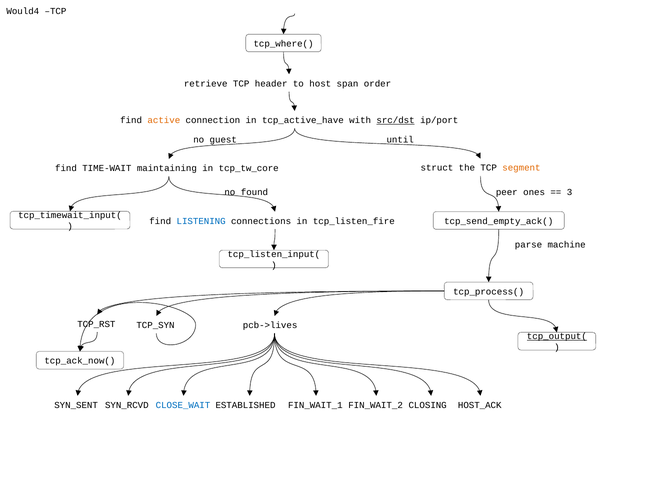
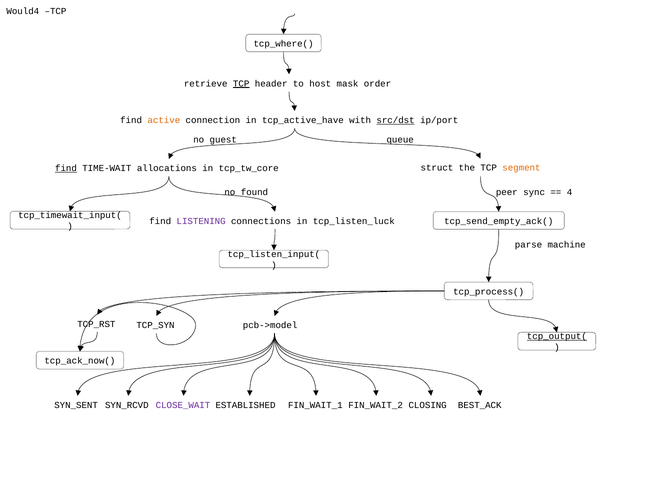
TCP at (241, 84) underline: none -> present
span: span -> mask
until: until -> queue
find at (66, 168) underline: none -> present
maintaining: maintaining -> allocations
ones: ones -> sync
3: 3 -> 4
LISTENING colour: blue -> purple
tcp_listen_fire: tcp_listen_fire -> tcp_listen_luck
pcb->lives: pcb->lives -> pcb->model
CLOSE_WAIT colour: blue -> purple
HOST_ACK: HOST_ACK -> BEST_ACK
